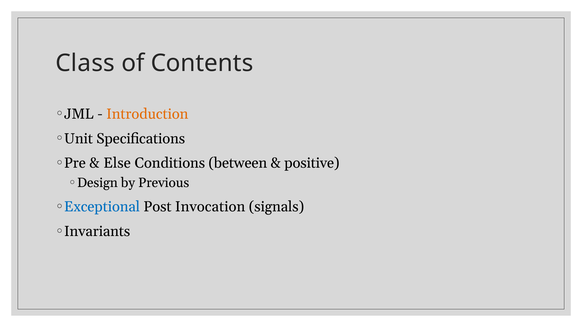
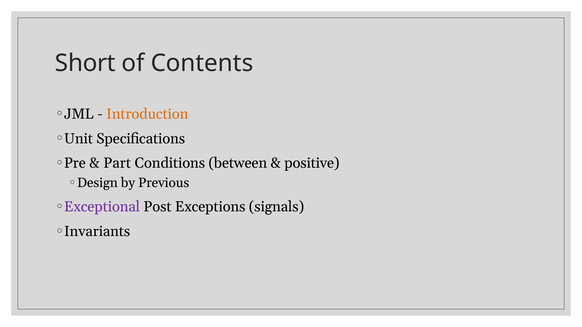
Class: Class -> Short
Else: Else -> Part
Exceptional colour: blue -> purple
Invocation: Invocation -> Exceptions
